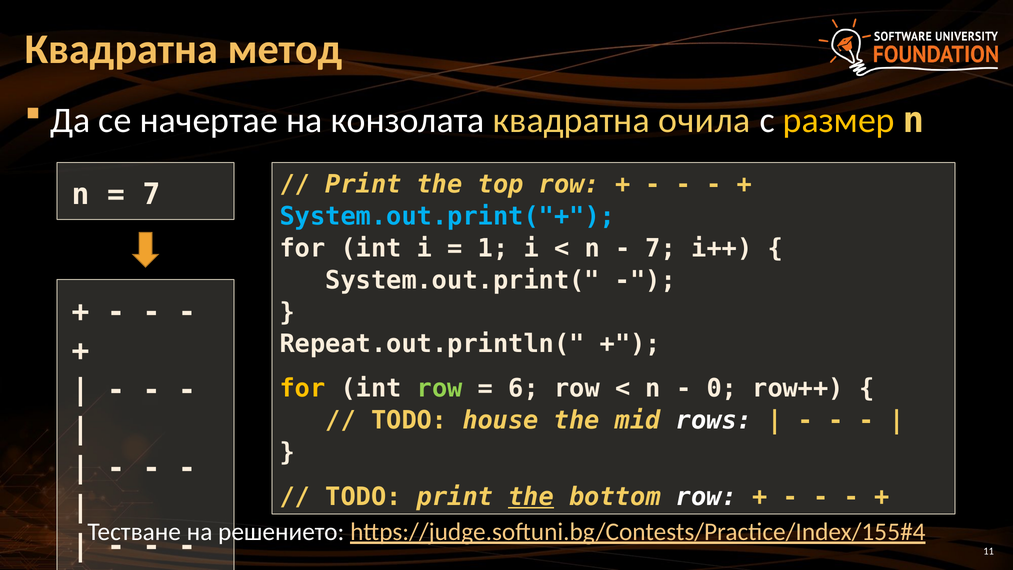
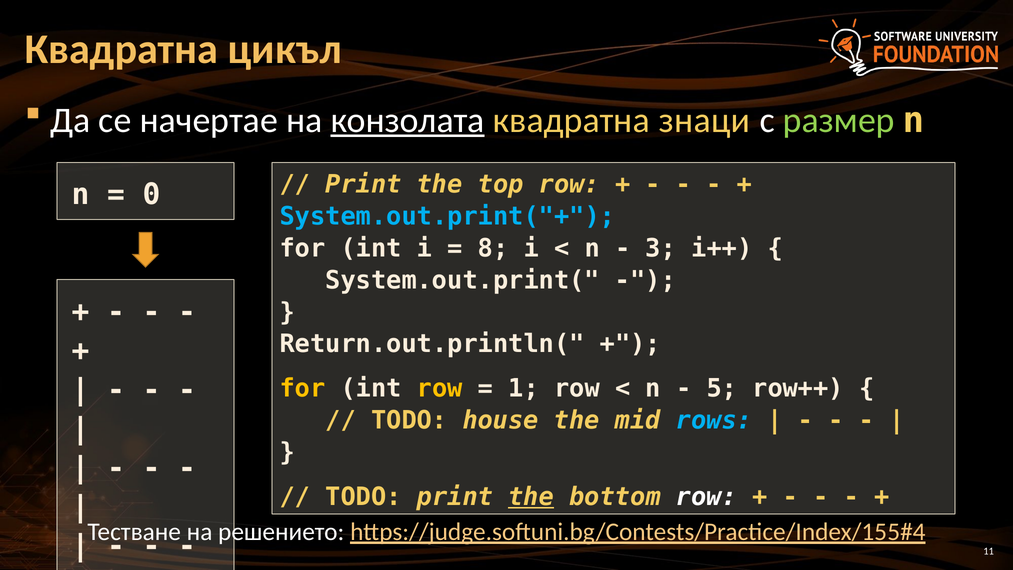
метод: метод -> цикъл
конзолата underline: none -> present
очила: очила -> знаци
размер colour: yellow -> light green
7 at (152, 195): 7 -> 0
1: 1 -> 8
7 at (661, 248): 7 -> 3
Repeat.out.println(: Repeat.out.println( -> Return.out.println(
row at (440, 389) colour: light green -> yellow
6: 6 -> 1
0: 0 -> 5
rows colour: white -> light blue
